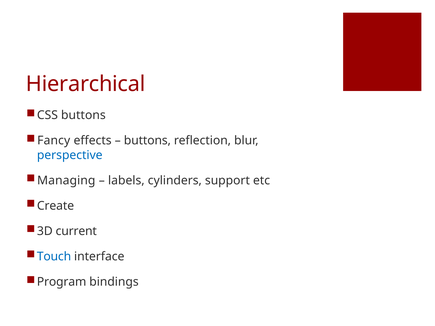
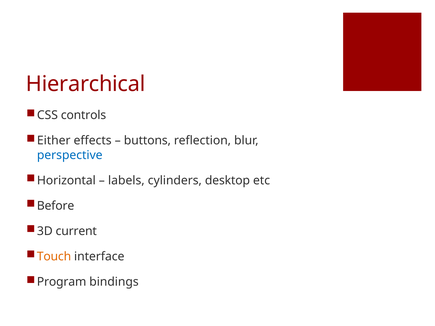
CSS buttons: buttons -> controls
Fancy: Fancy -> Either
Managing: Managing -> Horizontal
support: support -> desktop
Create: Create -> Before
Touch colour: blue -> orange
